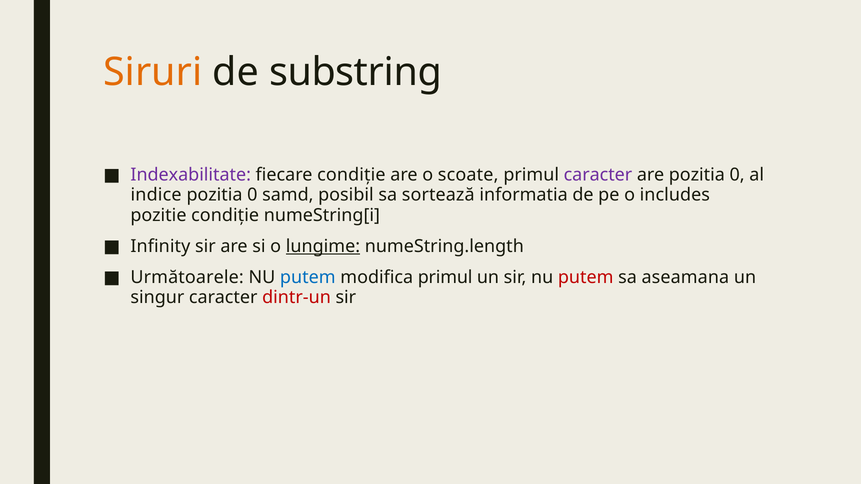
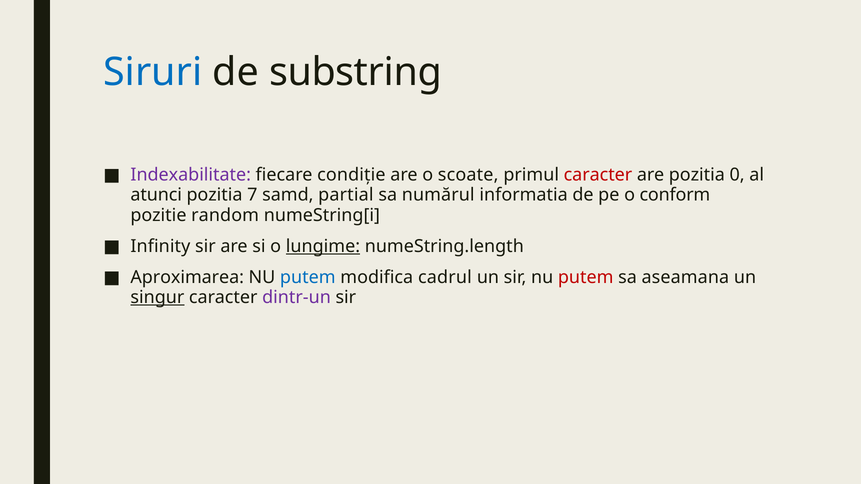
Siruri colour: orange -> blue
caracter at (598, 175) colour: purple -> red
indice: indice -> atunci
0 at (252, 195): 0 -> 7
posibil: posibil -> partial
sortează: sortează -> numărul
includes: includes -> conform
pozitie condiție: condiție -> random
Următoarele: Următoarele -> Aproximarea
modifica primul: primul -> cadrul
singur underline: none -> present
dintr-un colour: red -> purple
